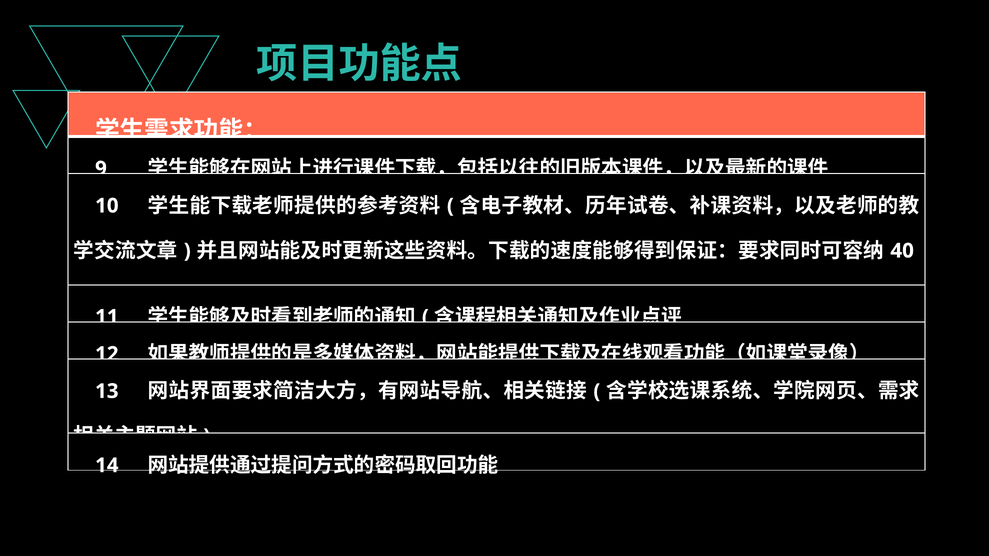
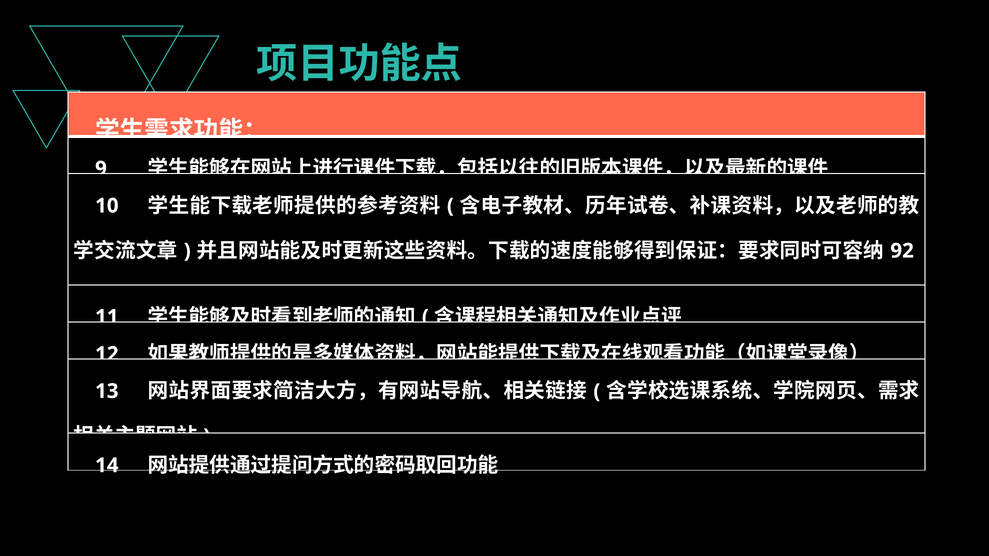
40: 40 -> 92
